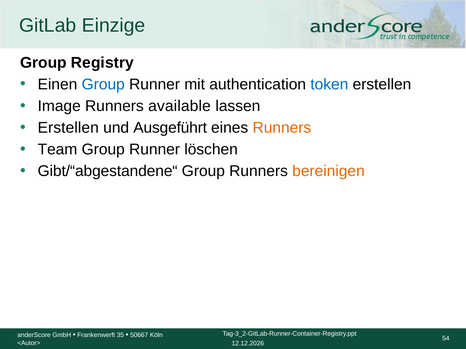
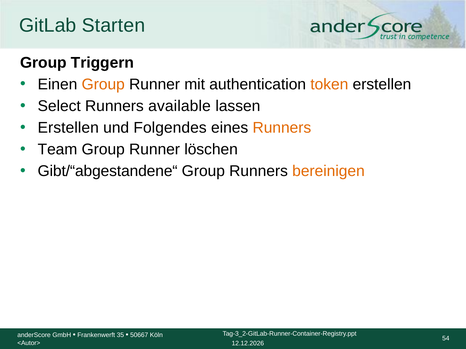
Einzige: Einzige -> Starten
Registry: Registry -> Triggern
Group at (103, 84) colour: blue -> orange
token colour: blue -> orange
Image: Image -> Select
Ausgeführt: Ausgeführt -> Folgendes
